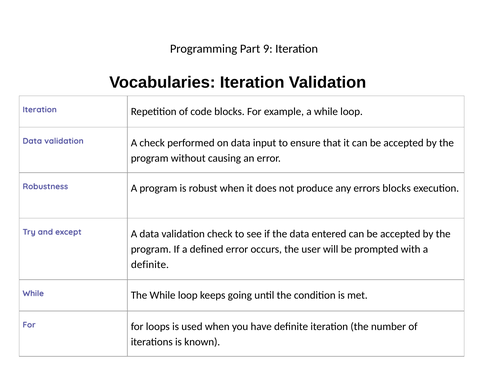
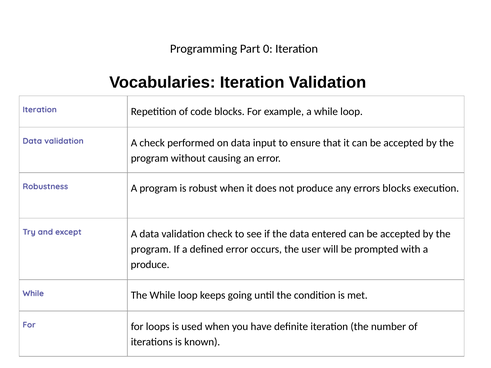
9: 9 -> 0
definite at (150, 265): definite -> produce
